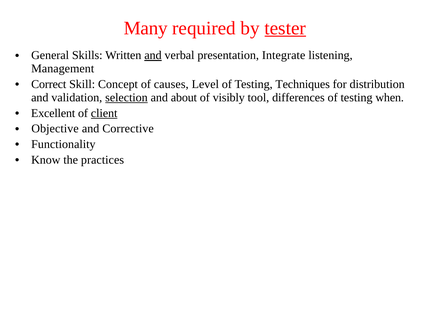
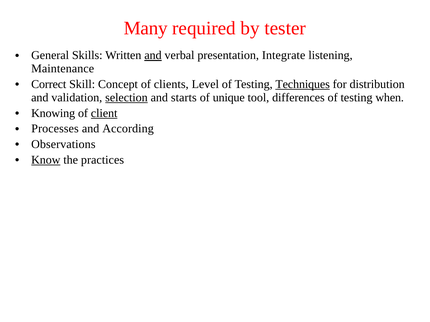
tester underline: present -> none
Management: Management -> Maintenance
causes: causes -> clients
Techniques underline: none -> present
about: about -> starts
visibly: visibly -> unique
Excellent: Excellent -> Knowing
Objective: Objective -> Processes
Corrective: Corrective -> According
Functionality: Functionality -> Observations
Know underline: none -> present
